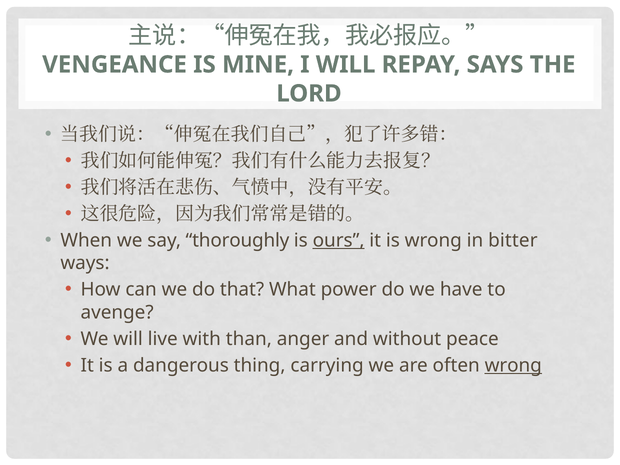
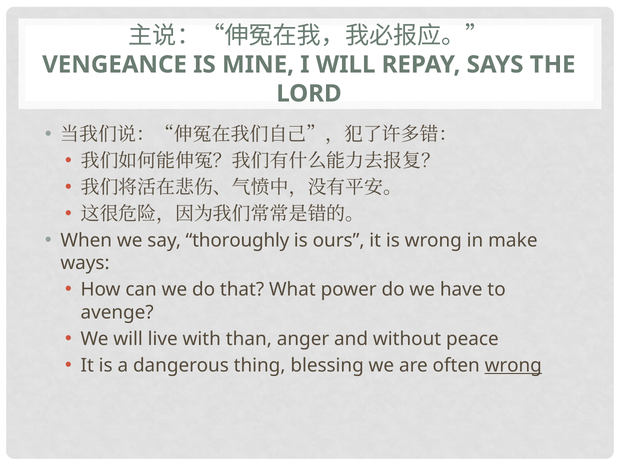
ours underline: present -> none
bitter: bitter -> make
carrying: carrying -> blessing
